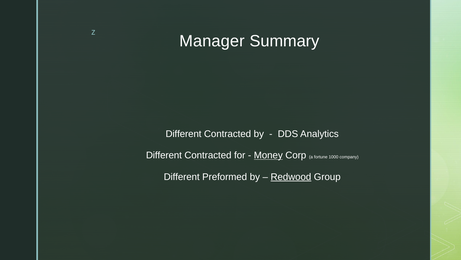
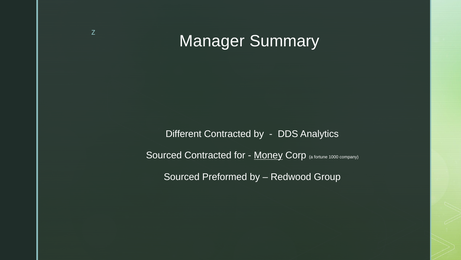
Different at (164, 155): Different -> Sourced
Different at (182, 177): Different -> Sourced
Redwood underline: present -> none
